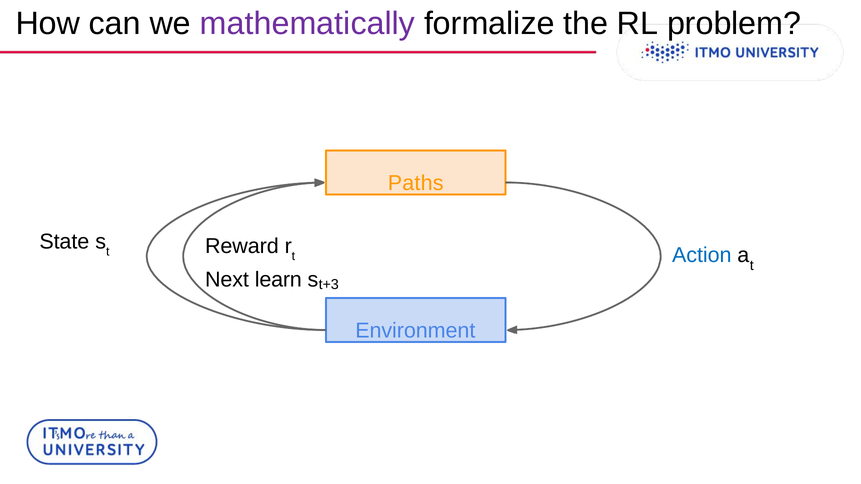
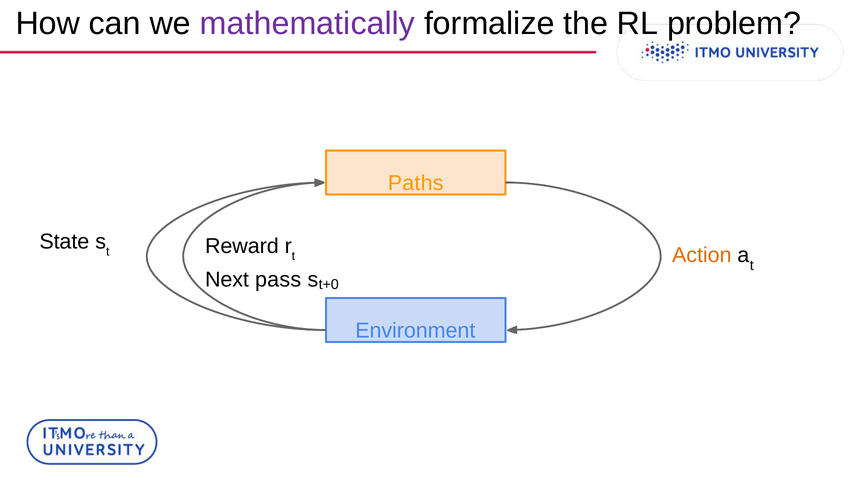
Action colour: blue -> orange
learn: learn -> pass
t+3: t+3 -> t+0
